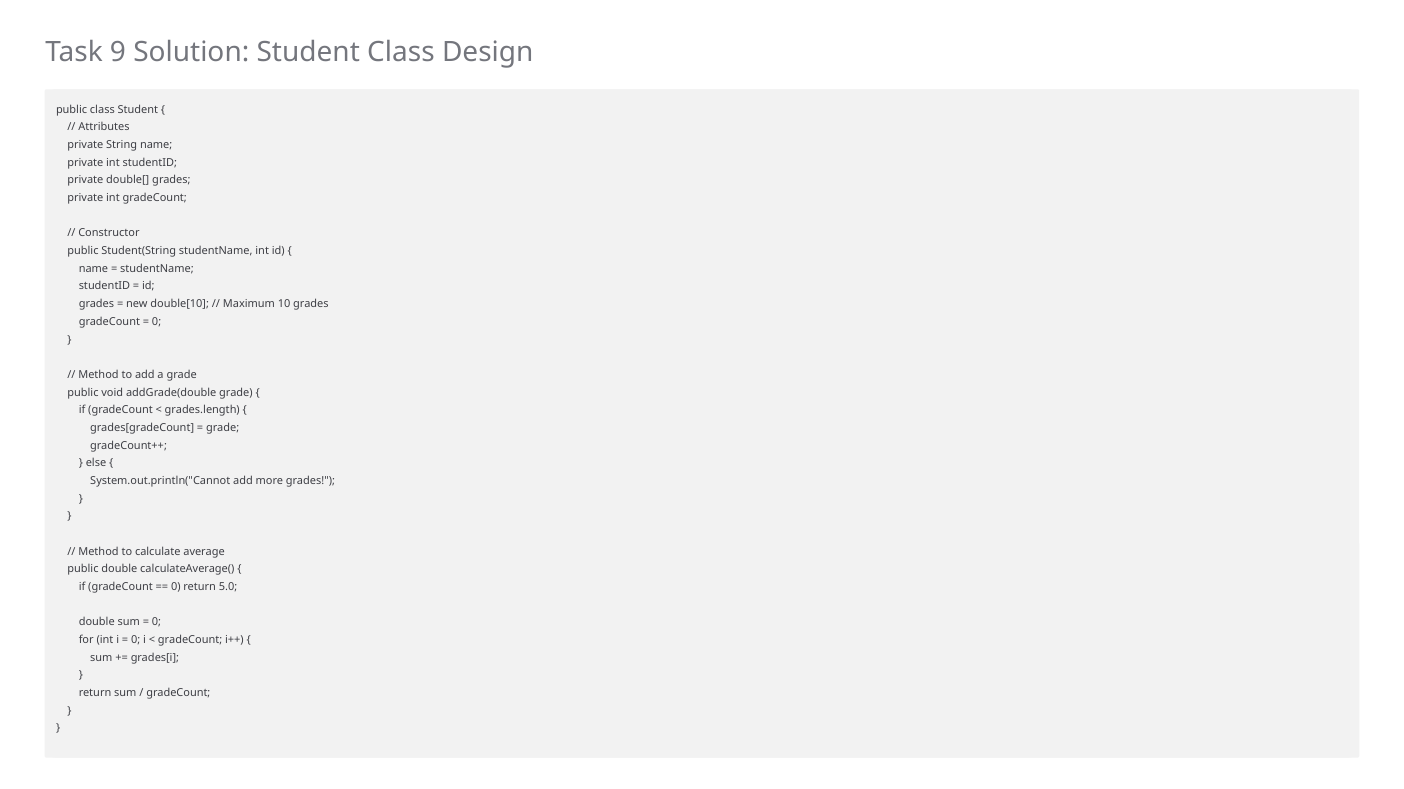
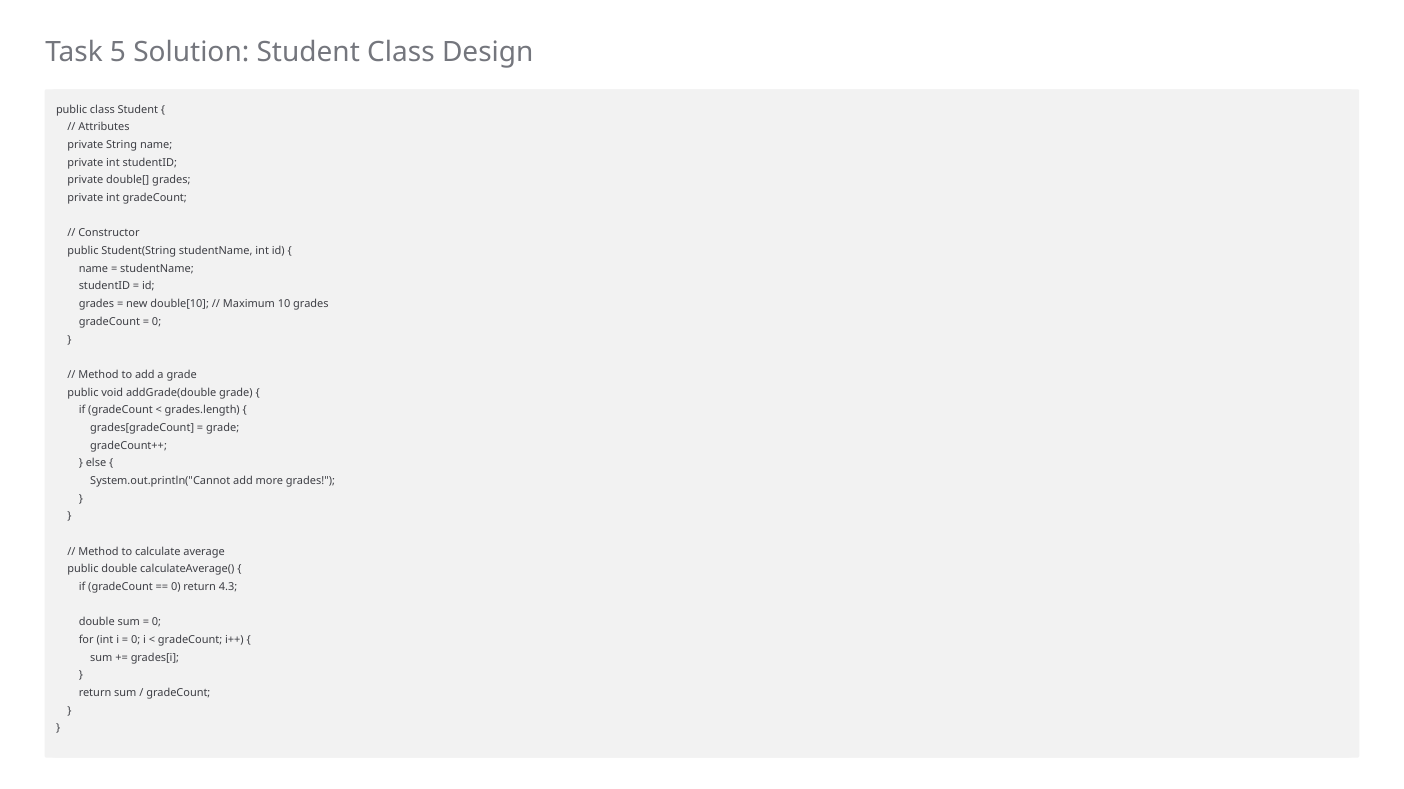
9: 9 -> 5
5.0: 5.0 -> 4.3
